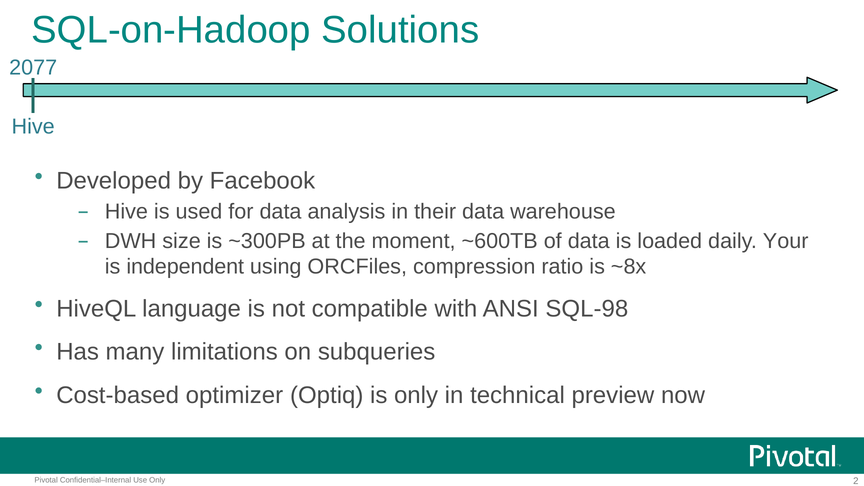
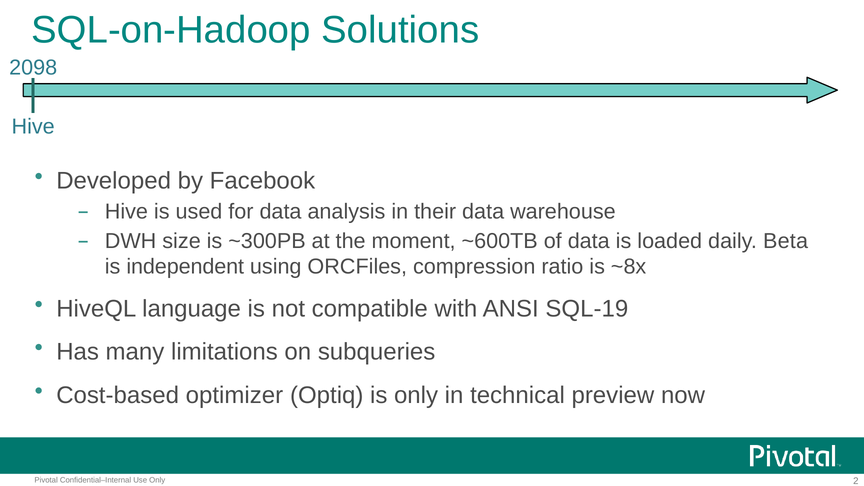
2077: 2077 -> 2098
Your: Your -> Beta
SQL-98: SQL-98 -> SQL-19
